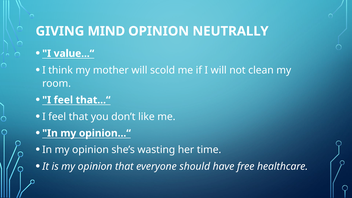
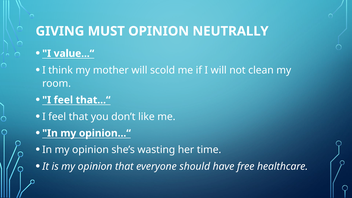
MIND: MIND -> MUST
